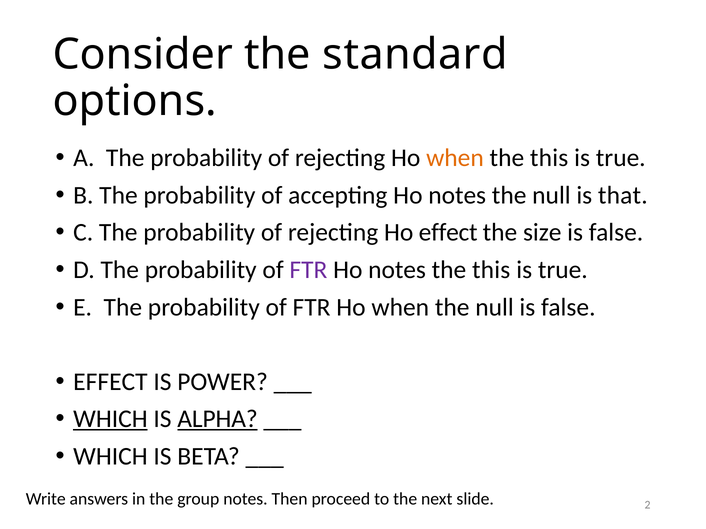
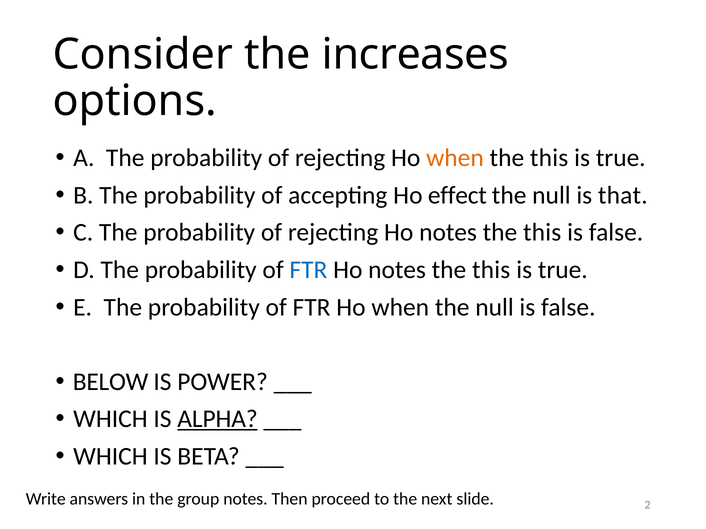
standard: standard -> increases
accepting Ho notes: notes -> effect
rejecting Ho effect: effect -> notes
size at (542, 233): size -> this
FTR at (308, 270) colour: purple -> blue
EFFECT at (110, 382): EFFECT -> BELOW
WHICH at (110, 419) underline: present -> none
